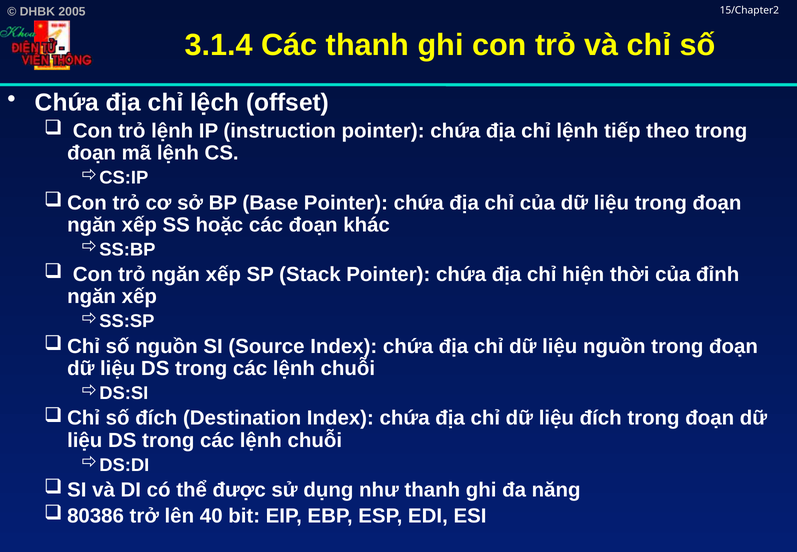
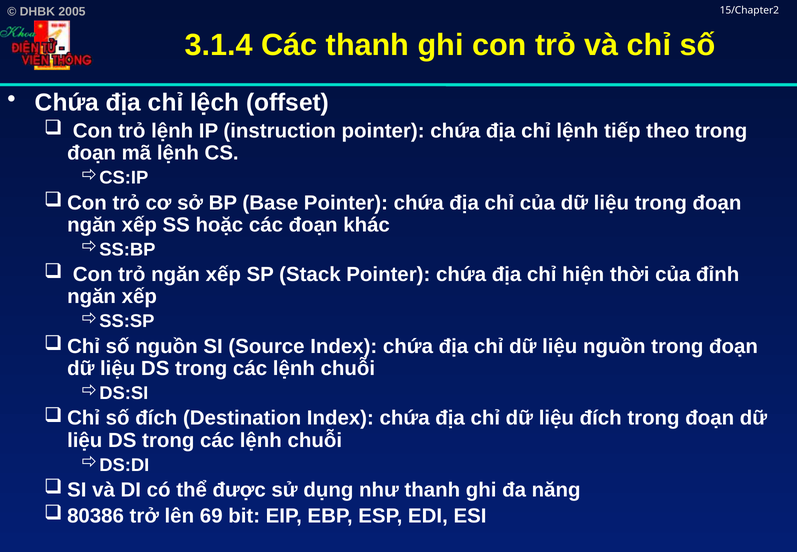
40: 40 -> 69
